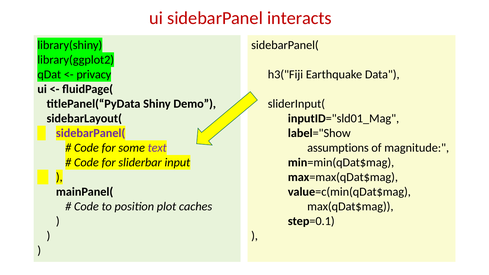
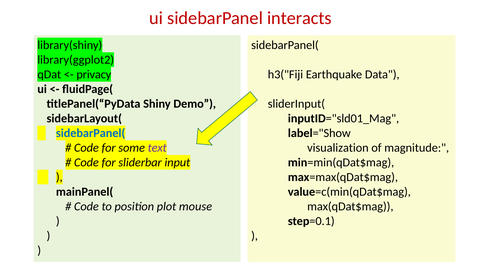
sidebarPanel( at (91, 133) colour: purple -> blue
assumptions: assumptions -> visualization
caches: caches -> mouse
